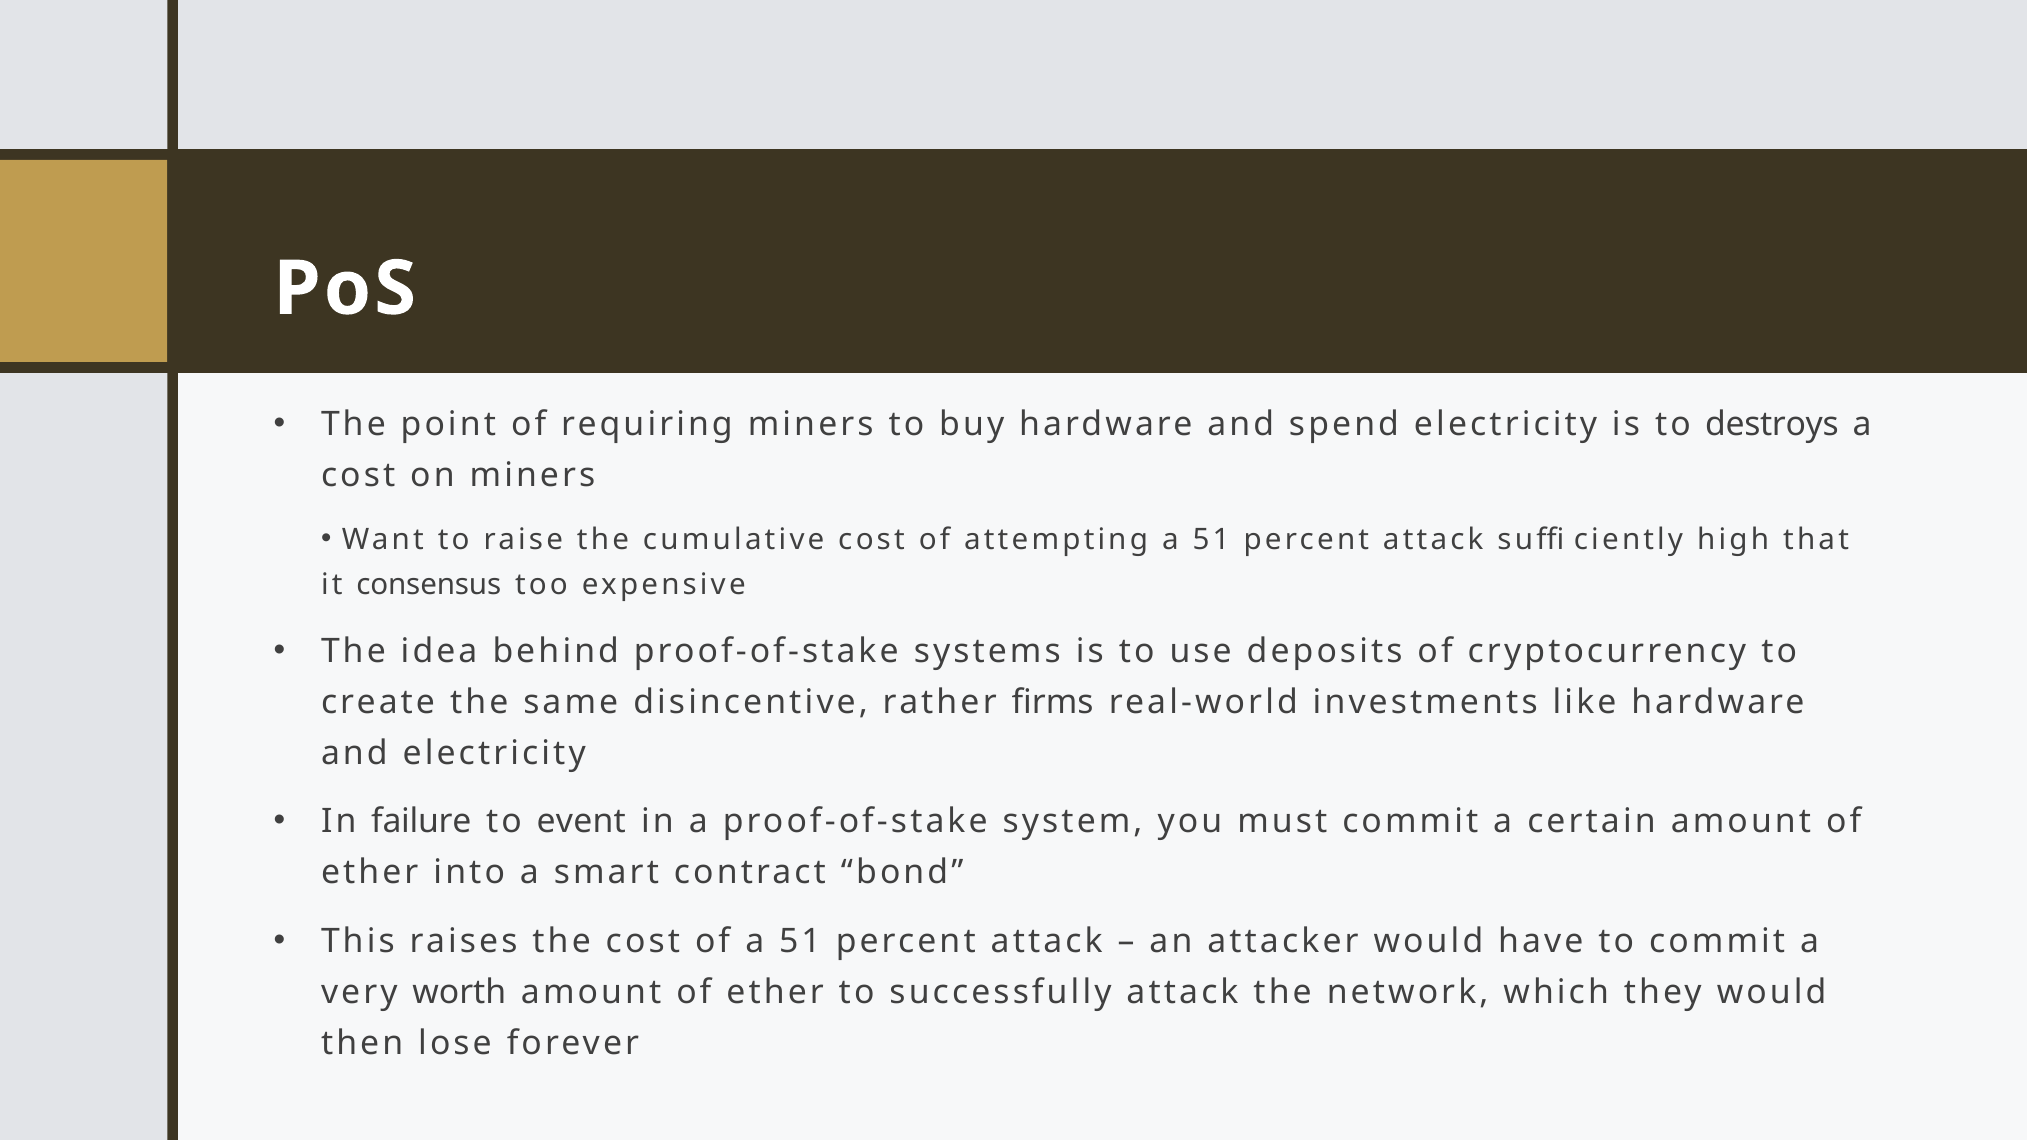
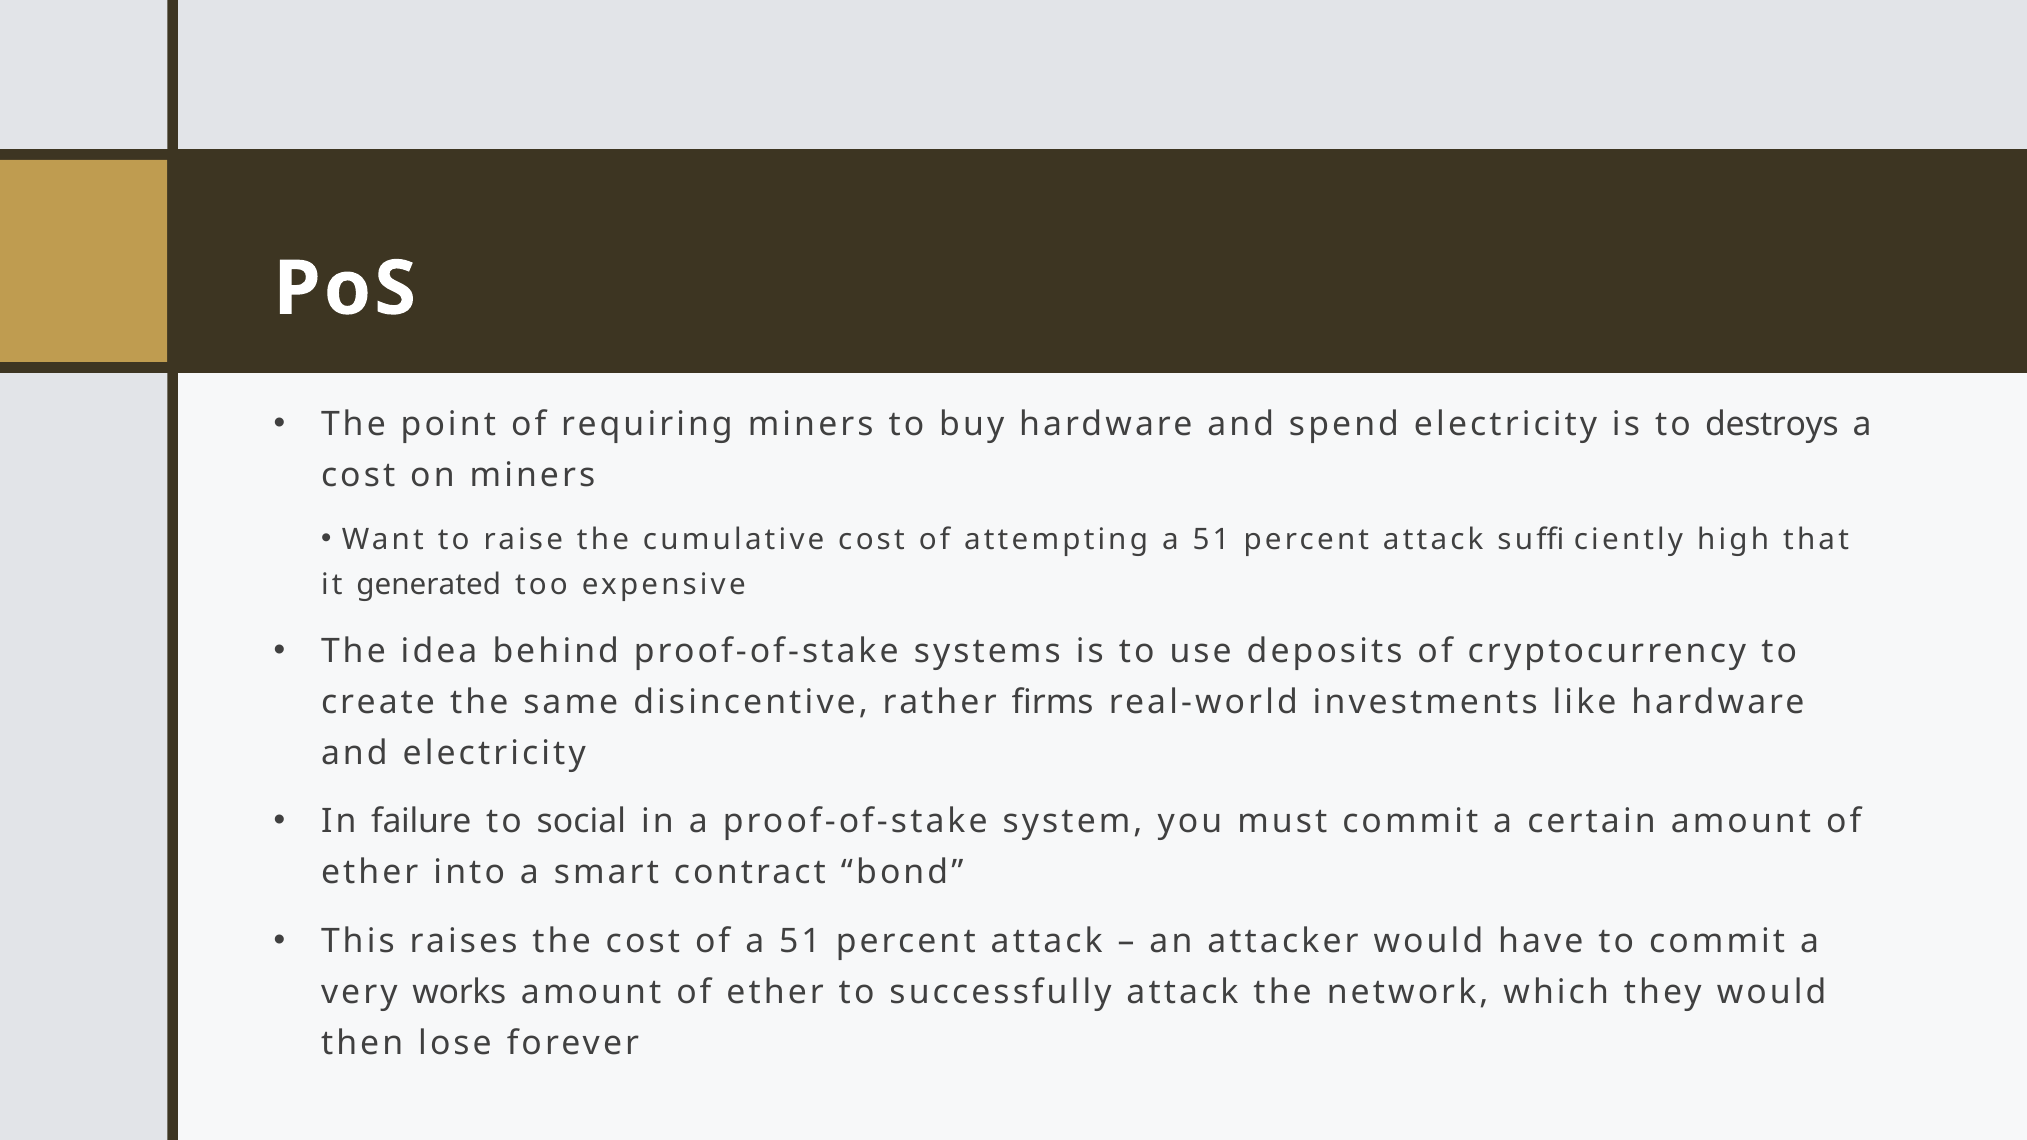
consensus: consensus -> generated
event: event -> social
worth: worth -> works
